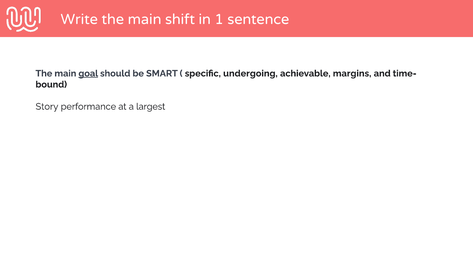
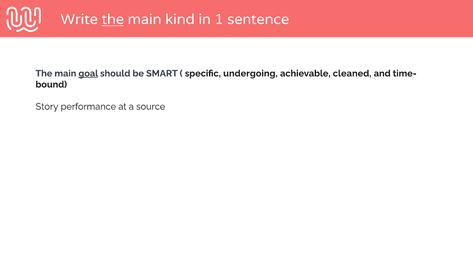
the at (113, 19) underline: none -> present
shift: shift -> kind
margins: margins -> cleaned
largest: largest -> source
